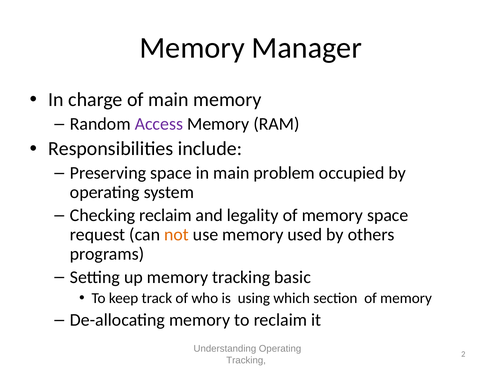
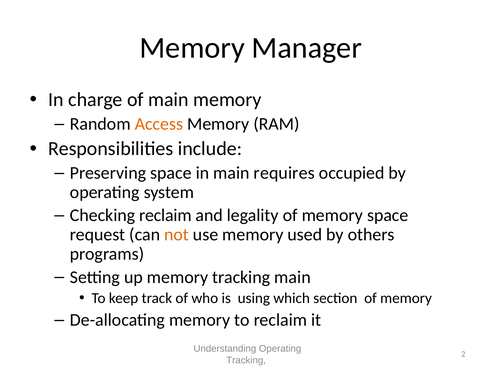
Access colour: purple -> orange
problem: problem -> requires
tracking basic: basic -> main
